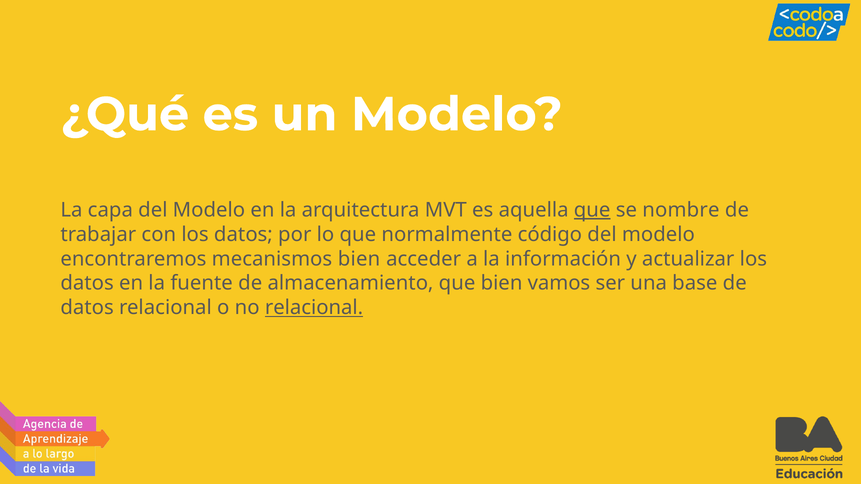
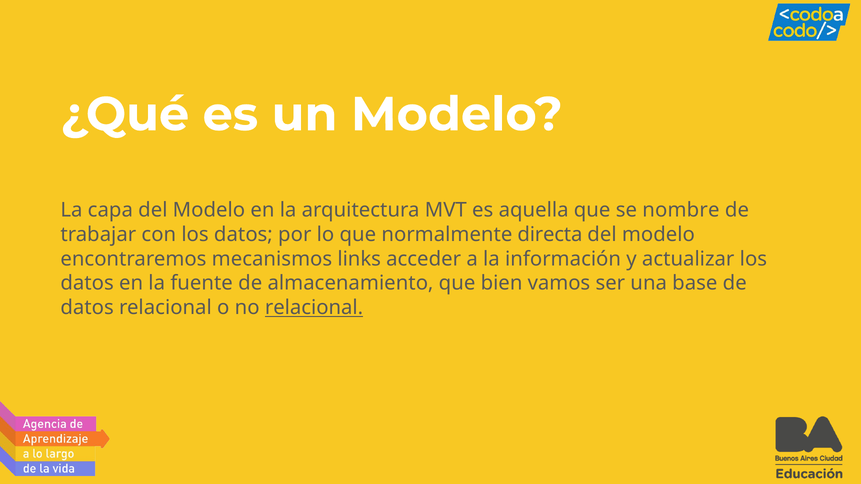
que at (592, 210) underline: present -> none
código: código -> directa
mecanismos bien: bien -> links
